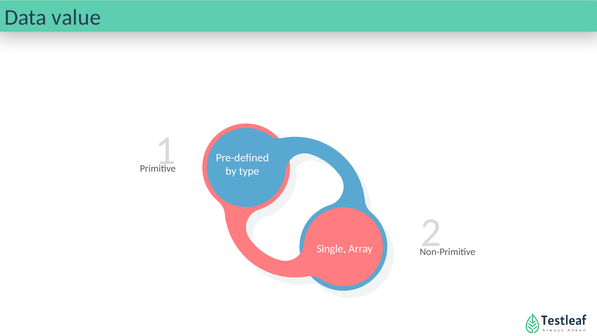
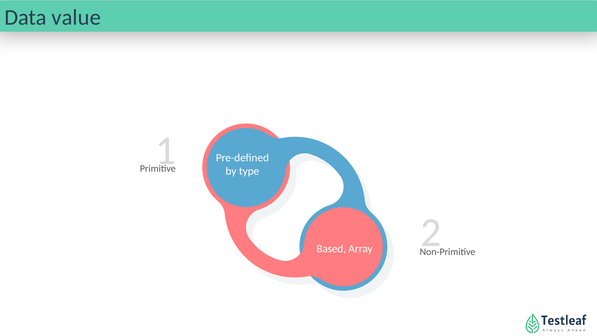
Single: Single -> Based
